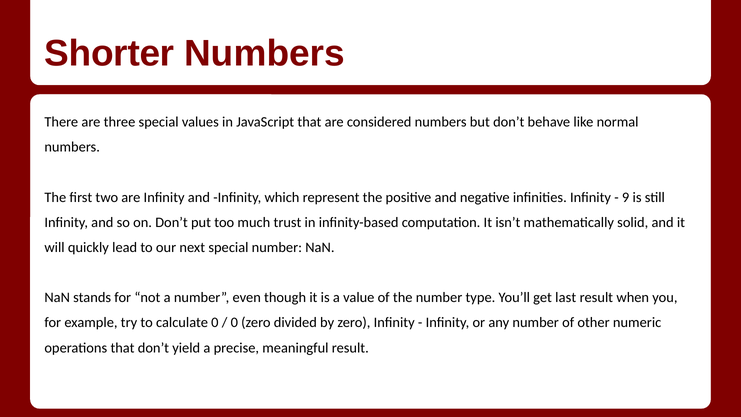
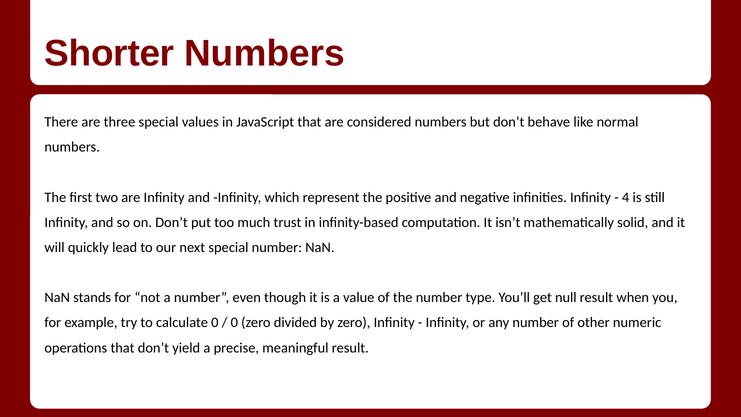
9: 9 -> 4
last: last -> null
